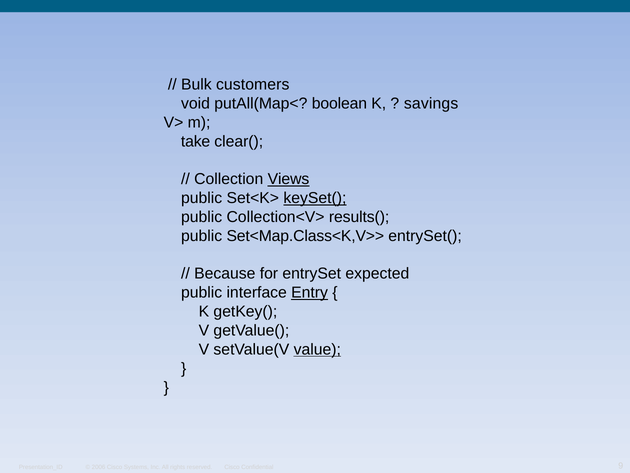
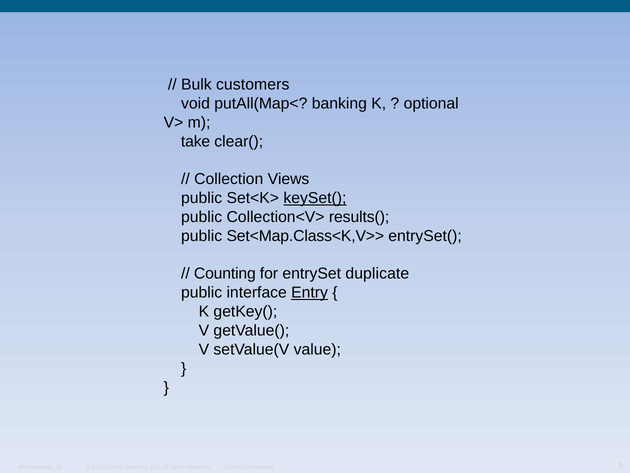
boolean: boolean -> banking
savings: savings -> optional
Views underline: present -> none
Because: Because -> Counting
expected: expected -> duplicate
value underline: present -> none
